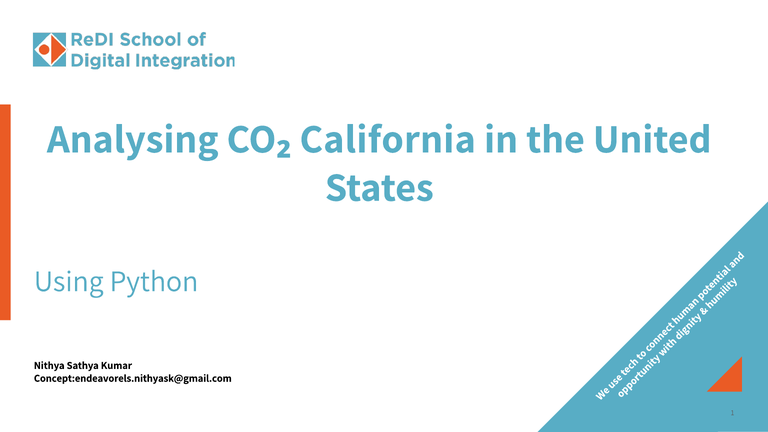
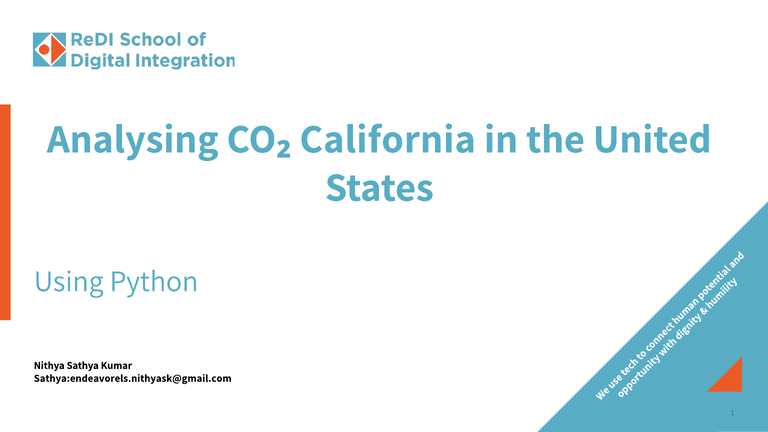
Concept:endeavorels.nithyask@gmail.com: Concept:endeavorels.nithyask@gmail.com -> Sathya:endeavorels.nithyask@gmail.com
